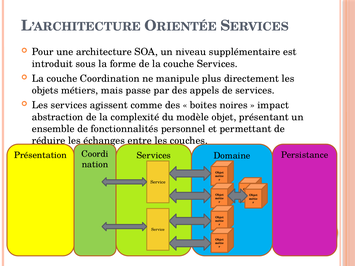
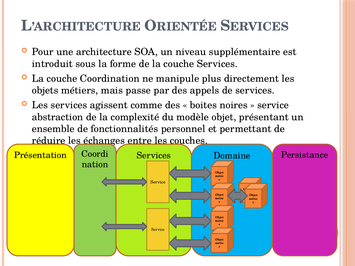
impact at (273, 105): impact -> service
